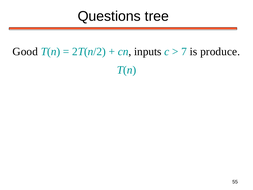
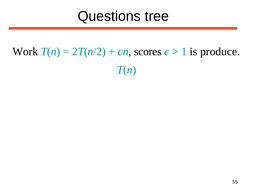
Good: Good -> Work
inputs: inputs -> scores
7: 7 -> 1
